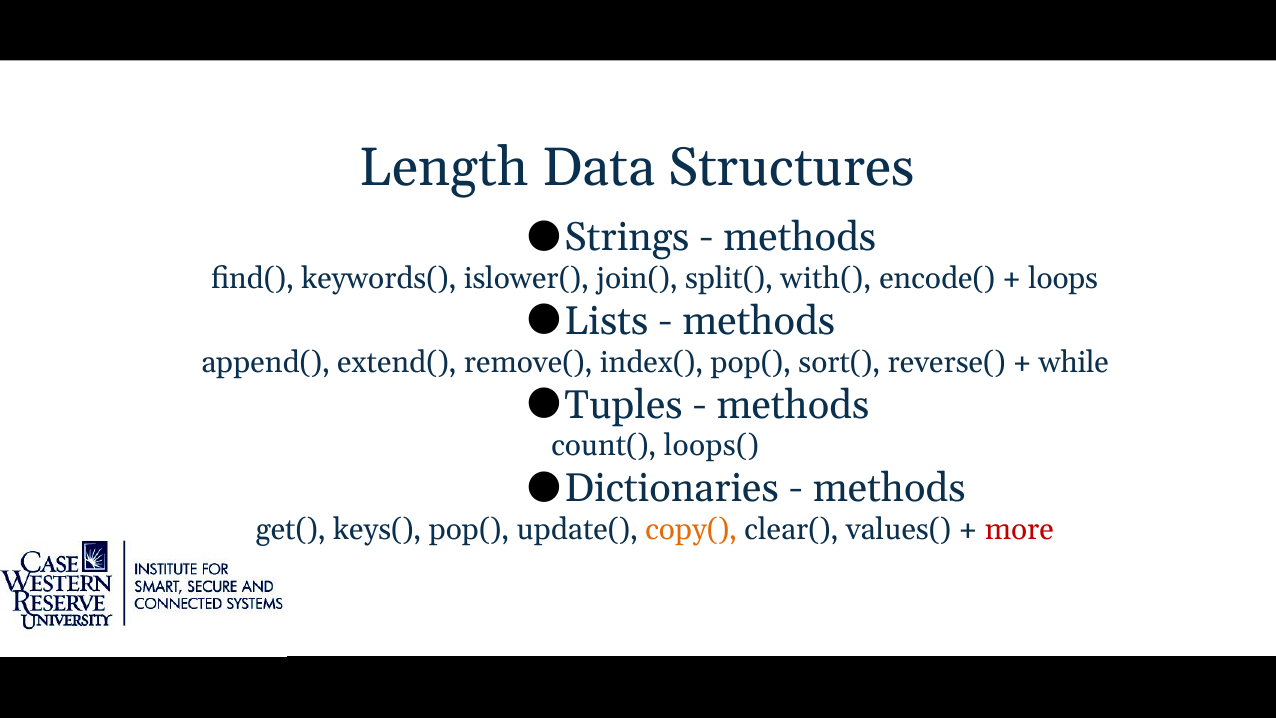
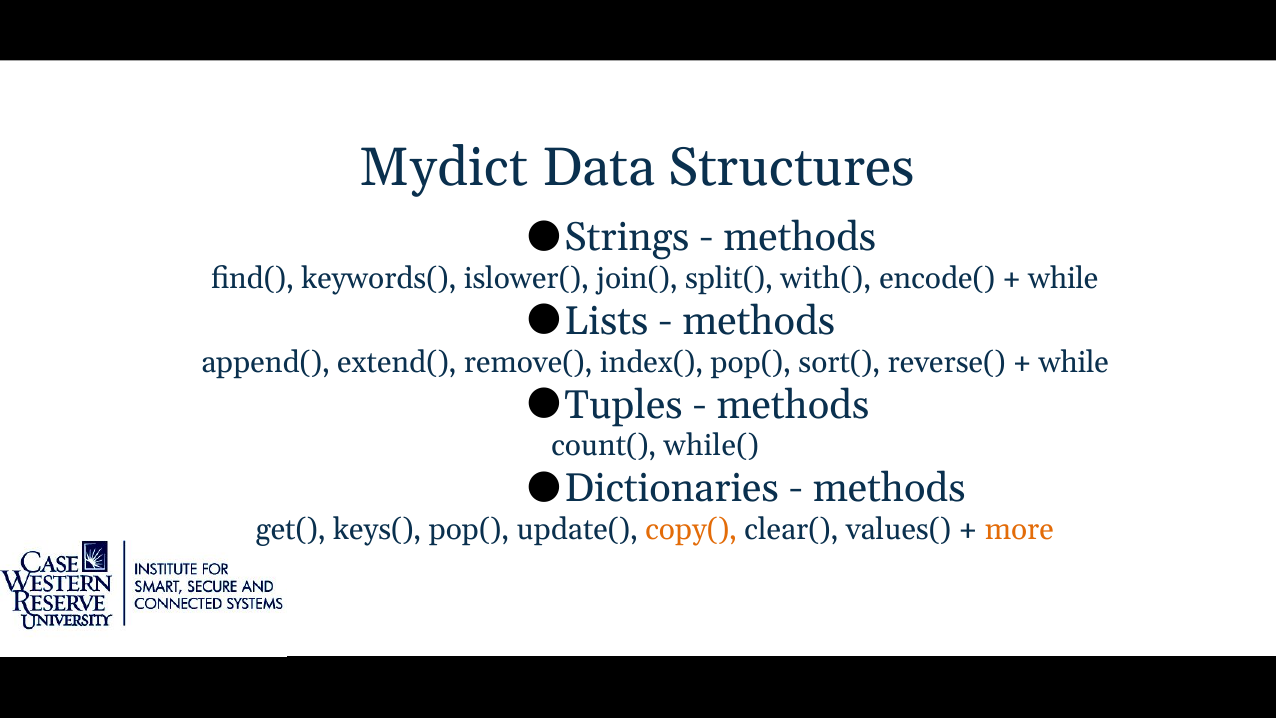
Length: Length -> Mydict
loops at (1063, 278): loops -> while
loops(: loops( -> while(
more colour: red -> orange
